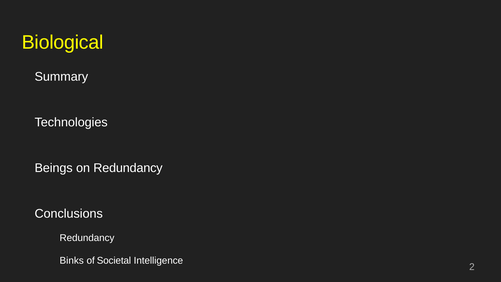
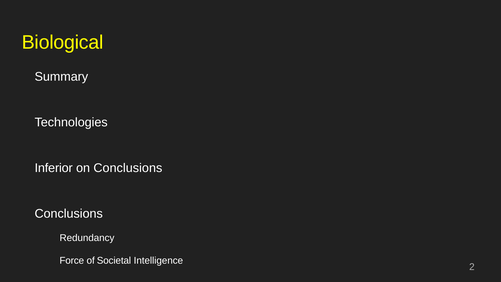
Beings: Beings -> Inferior
on Redundancy: Redundancy -> Conclusions
Binks: Binks -> Force
